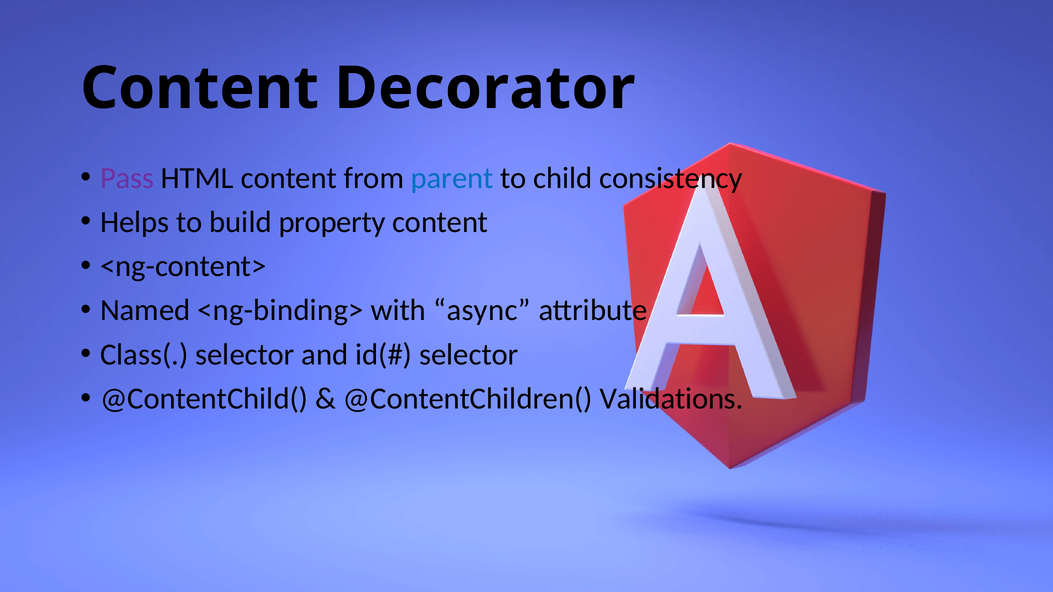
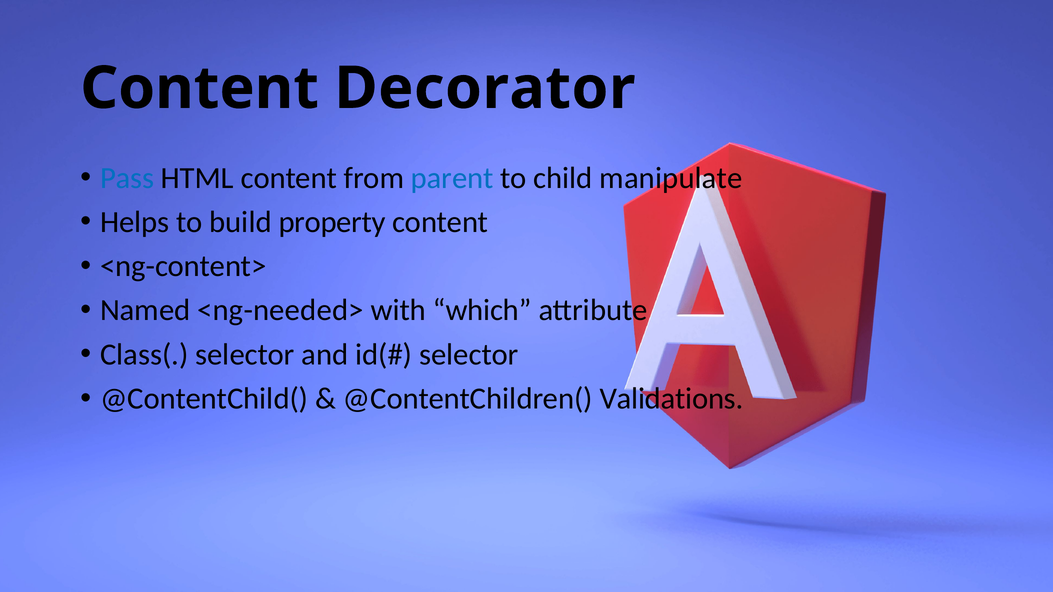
Pass colour: purple -> blue
consistency: consistency -> manipulate
<ng-binding>: <ng-binding> -> <ng-needed>
async: async -> which
